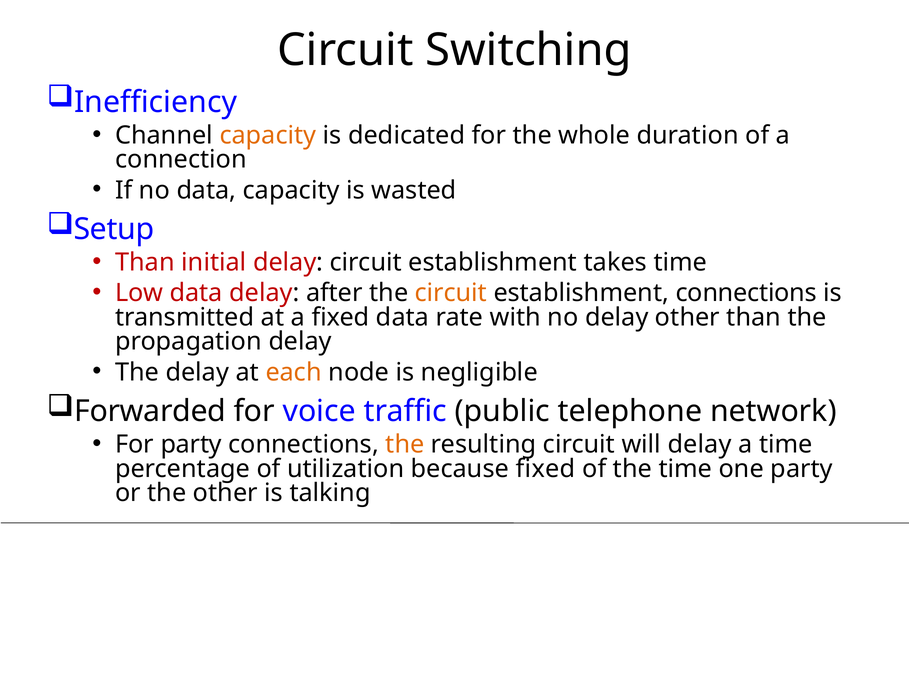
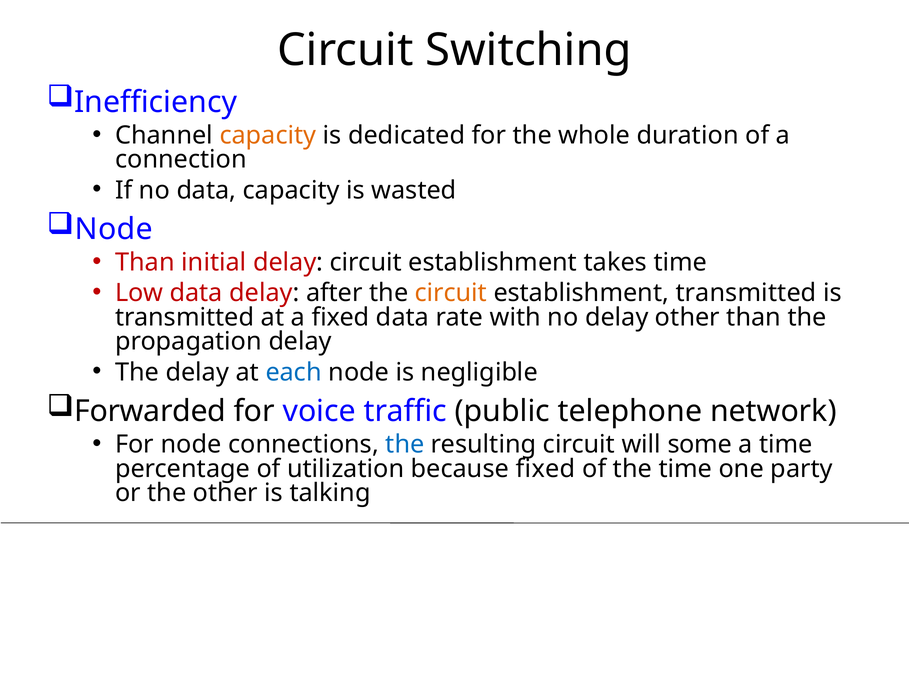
Setup at (114, 229): Setup -> Node
establishment connections: connections -> transmitted
each colour: orange -> blue
For party: party -> node
the at (405, 444) colour: orange -> blue
will delay: delay -> some
